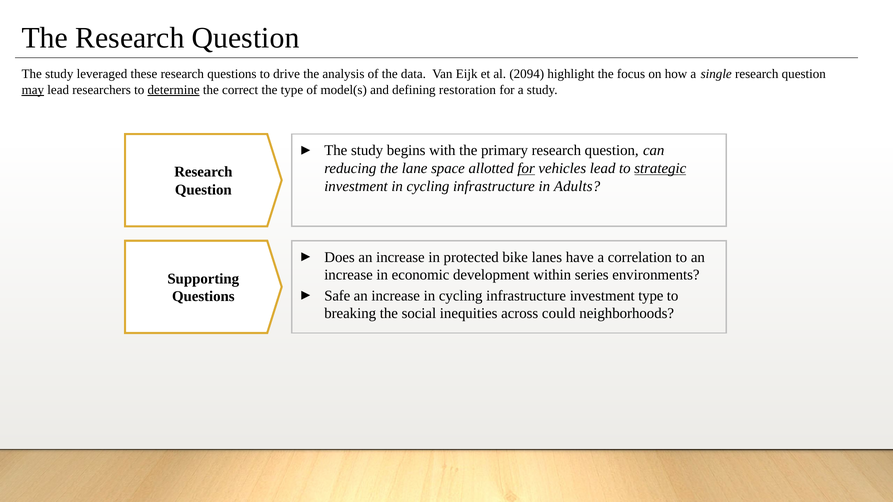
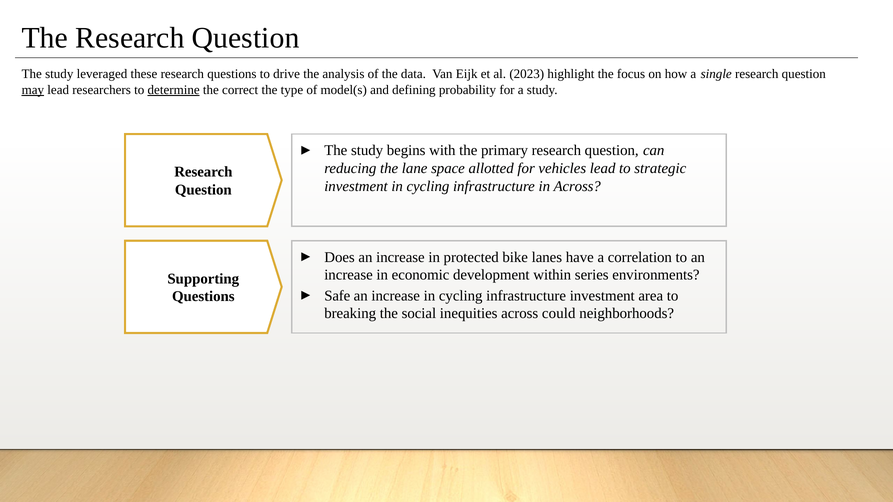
2094: 2094 -> 2023
restoration: restoration -> probability
for at (526, 168) underline: present -> none
strategic underline: present -> none
in Adults: Adults -> Across
investment type: type -> area
